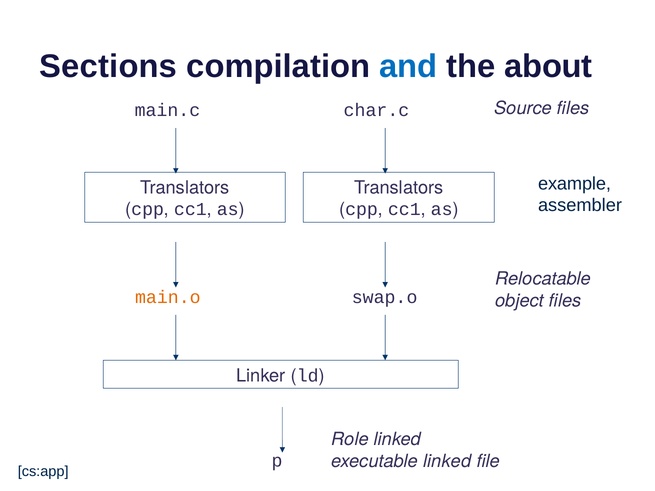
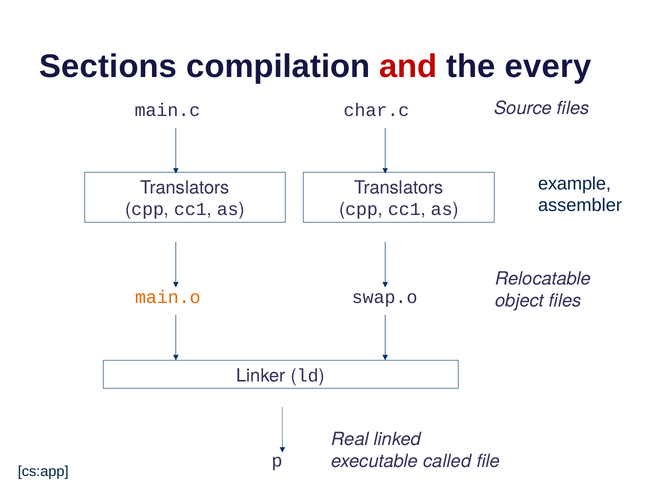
and colour: blue -> red
about: about -> every
Role: Role -> Real
executable linked: linked -> called
